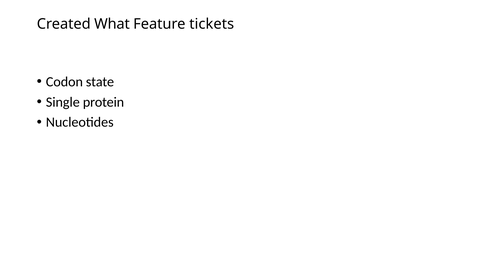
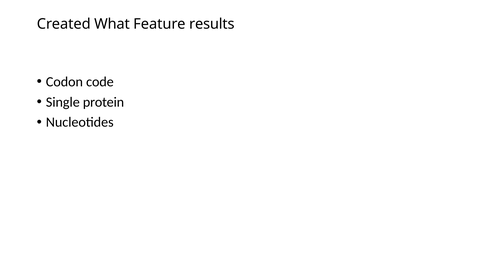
tickets: tickets -> results
state: state -> code
